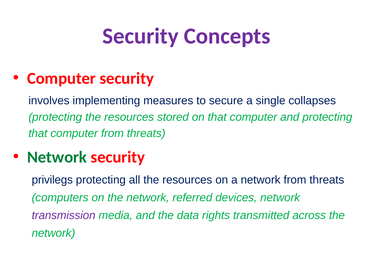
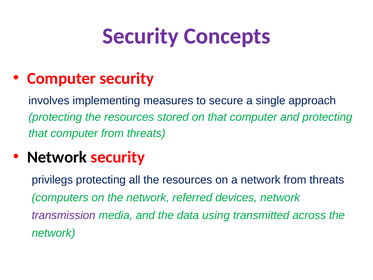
collapses: collapses -> approach
Network at (57, 157) colour: green -> black
rights: rights -> using
